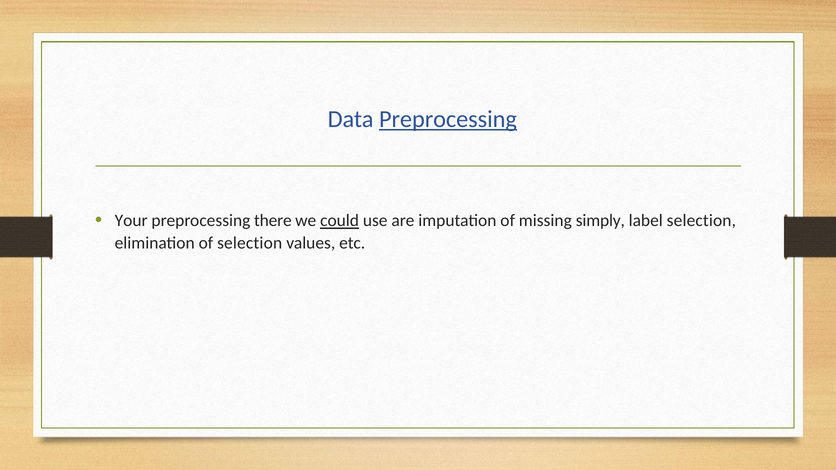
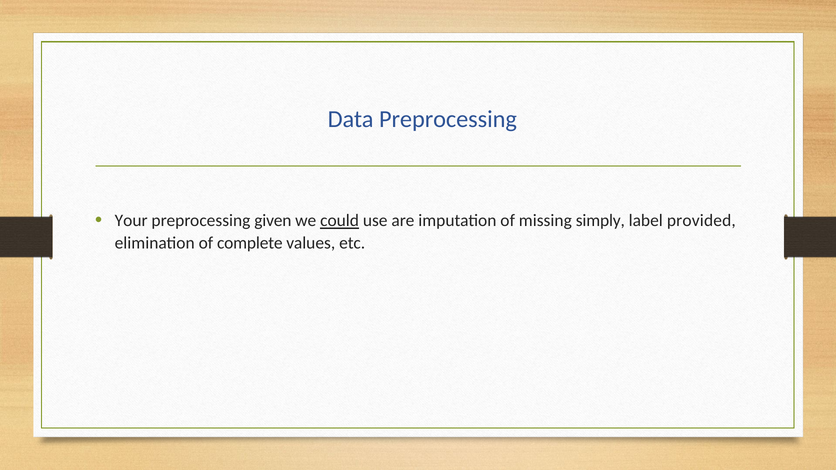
Preprocessing at (448, 119) underline: present -> none
there: there -> given
label selection: selection -> provided
of selection: selection -> complete
